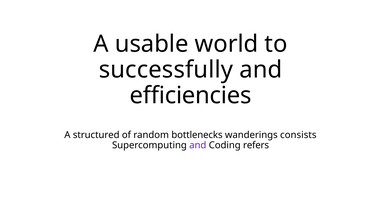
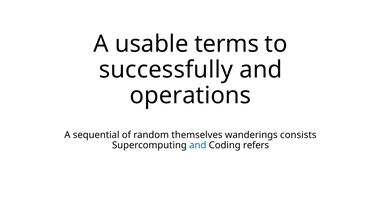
world: world -> terms
efficiencies: efficiencies -> operations
structured: structured -> sequential
bottlenecks: bottlenecks -> themselves
and at (198, 145) colour: purple -> blue
